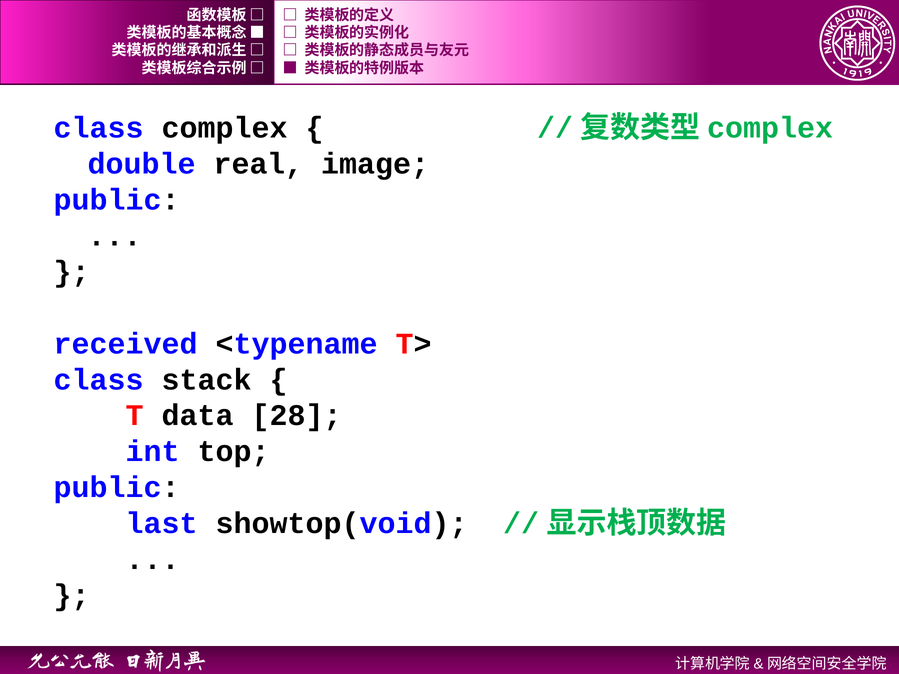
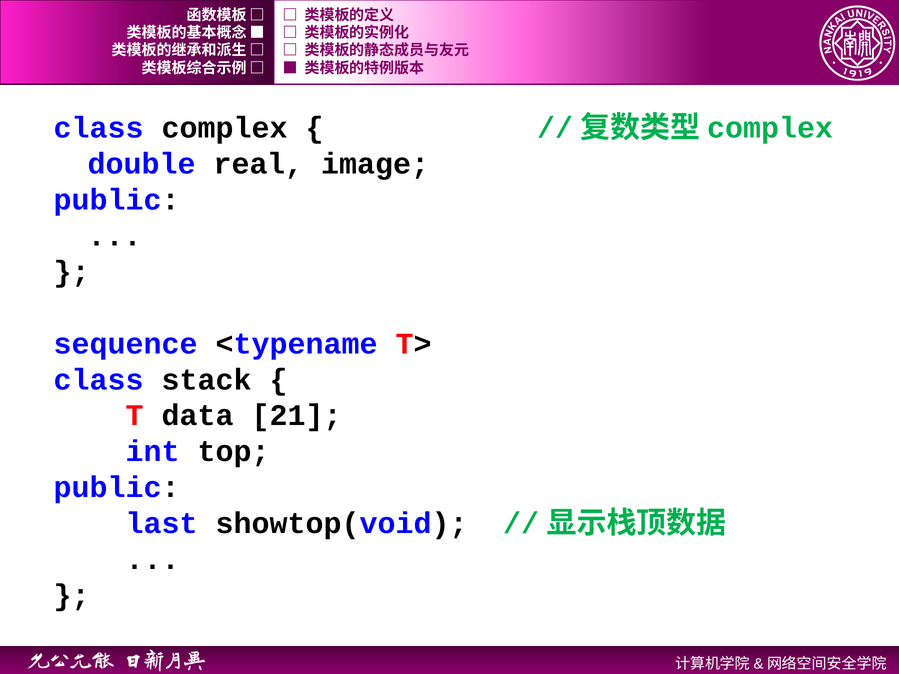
received: received -> sequence
28: 28 -> 21
